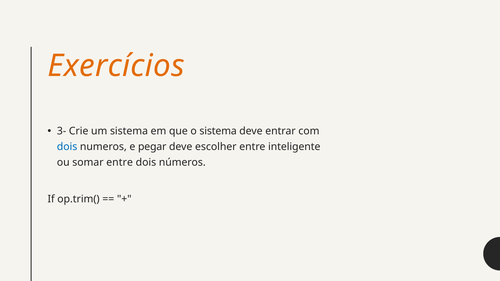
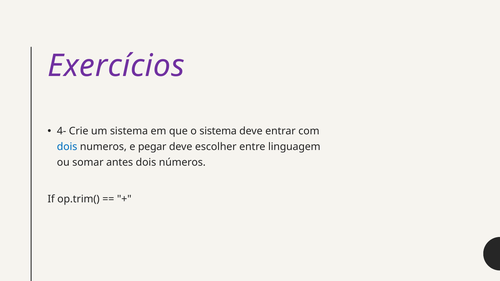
Exercícios colour: orange -> purple
3-: 3- -> 4-
inteligente: inteligente -> linguagem
somar entre: entre -> antes
